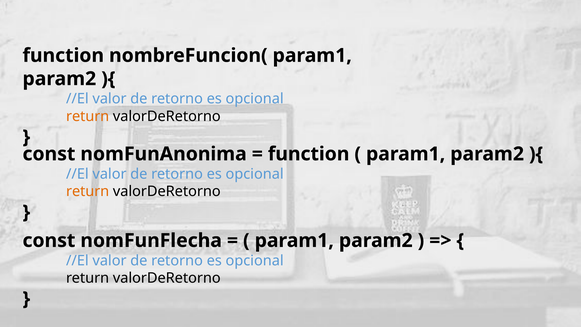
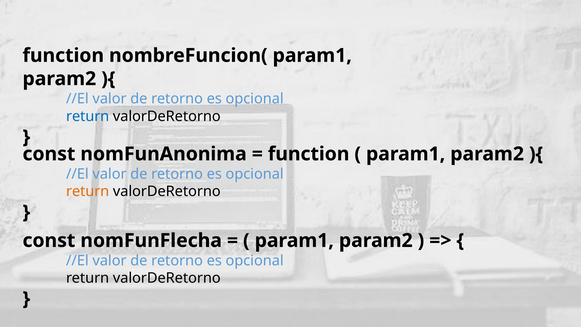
return at (88, 116) colour: orange -> blue
